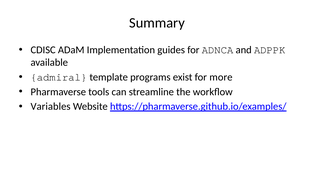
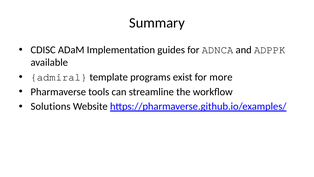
Variables: Variables -> Solutions
